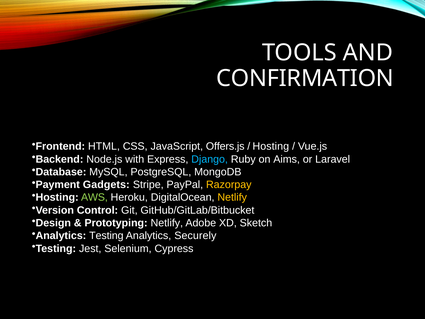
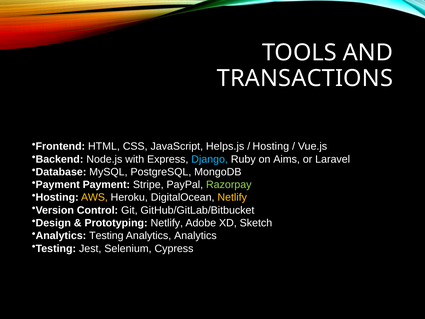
CONFIRMATION: CONFIRMATION -> TRANSACTIONS
Offers.js: Offers.js -> Helps.js
Payment Gadgets: Gadgets -> Payment
Razorpay colour: yellow -> light green
AWS colour: light green -> yellow
Analytics Securely: Securely -> Analytics
